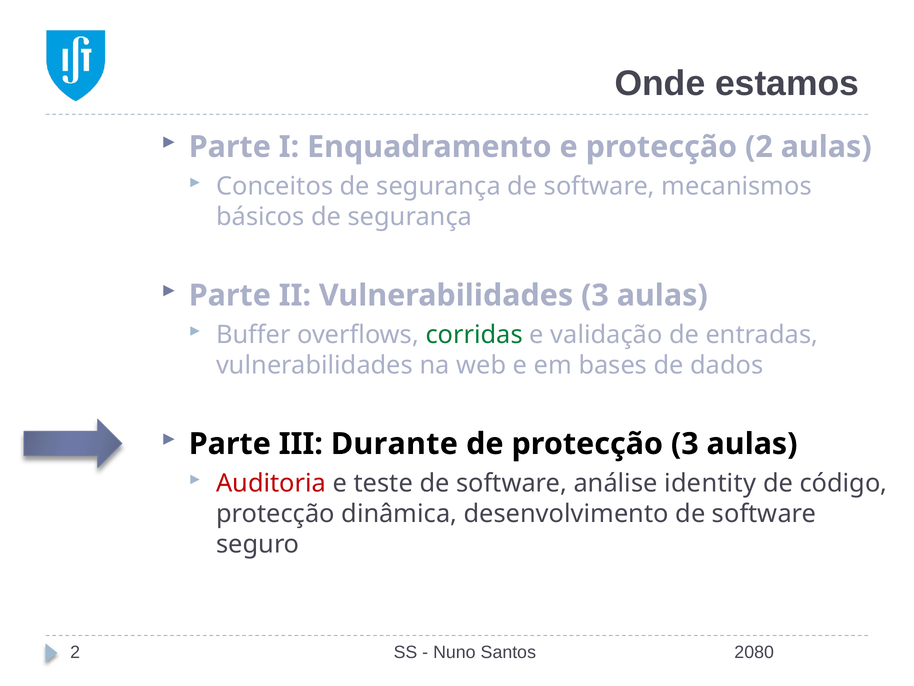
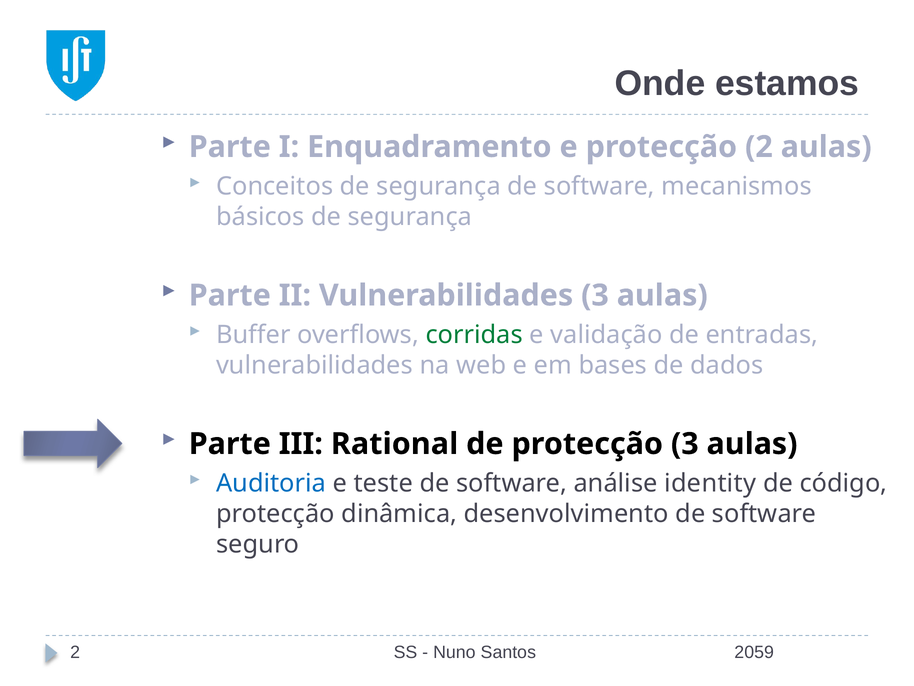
Durante: Durante -> Rational
Auditoria colour: red -> blue
2080: 2080 -> 2059
